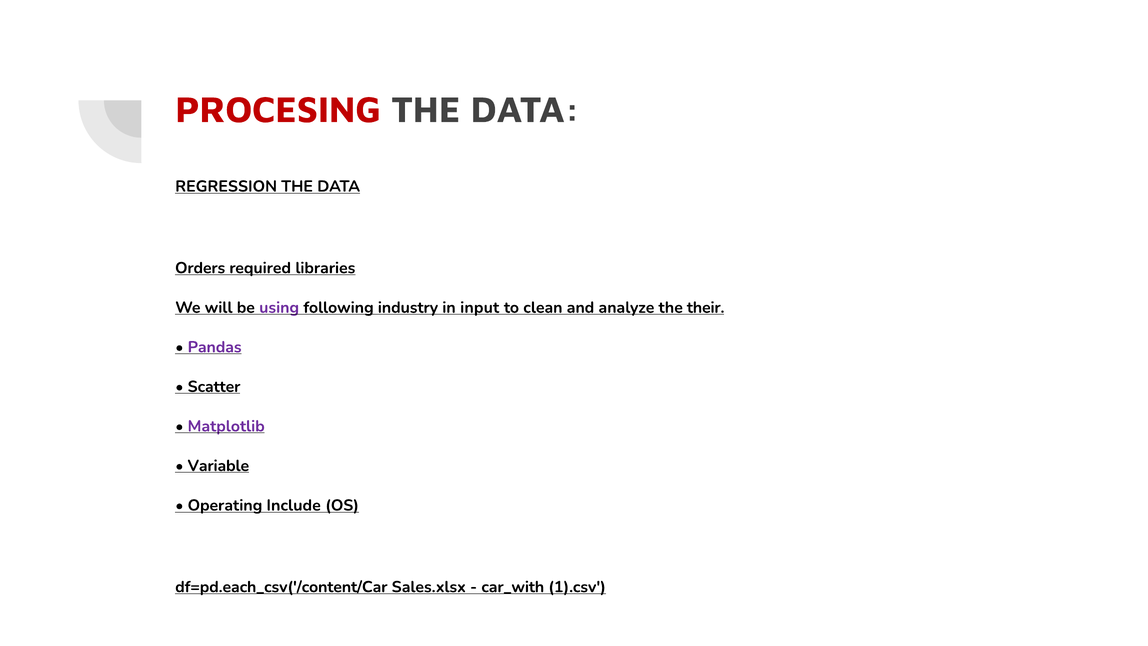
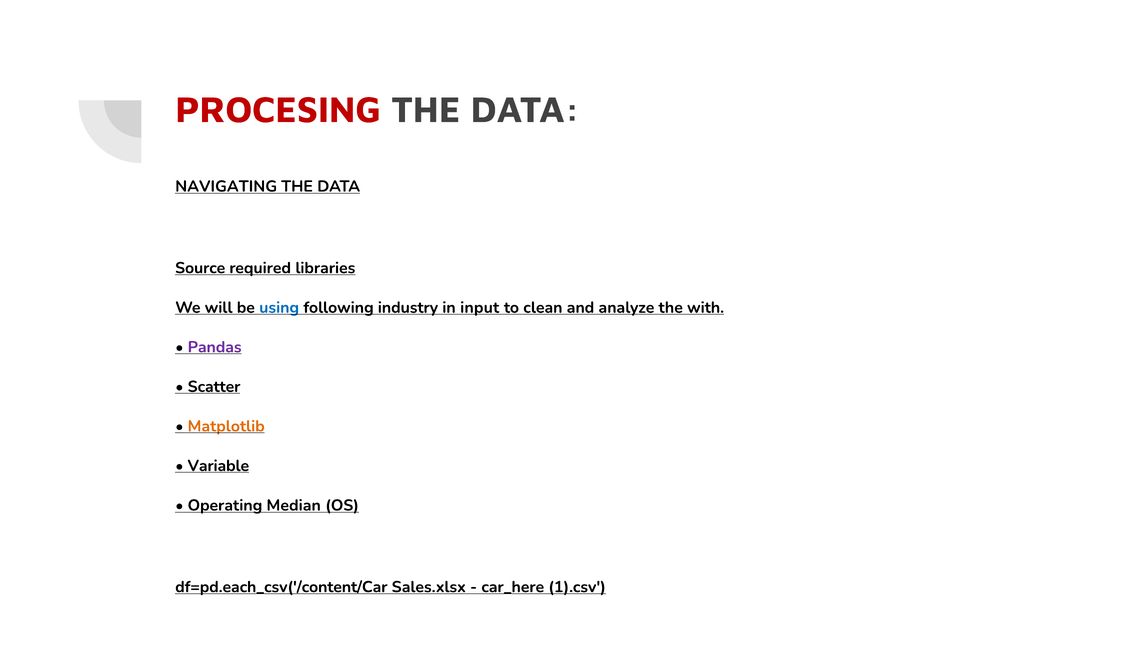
REGRESSION: REGRESSION -> NAVIGATING
Orders: Orders -> Source
using colour: purple -> blue
their: their -> with
Matplotlib colour: purple -> orange
Include: Include -> Median
car_with: car_with -> car_here
